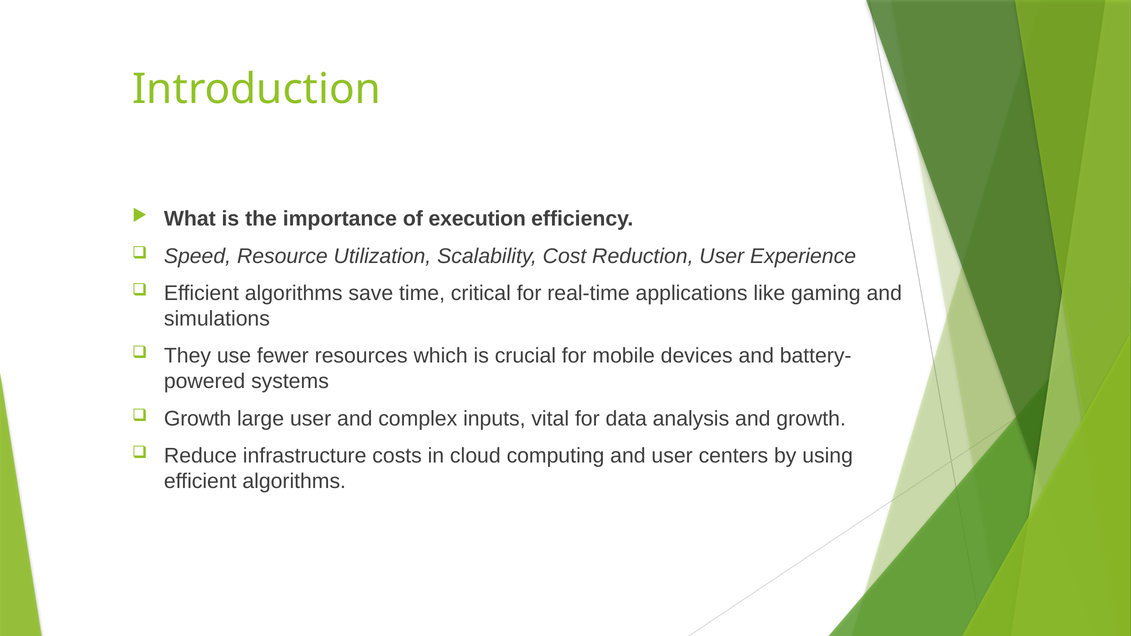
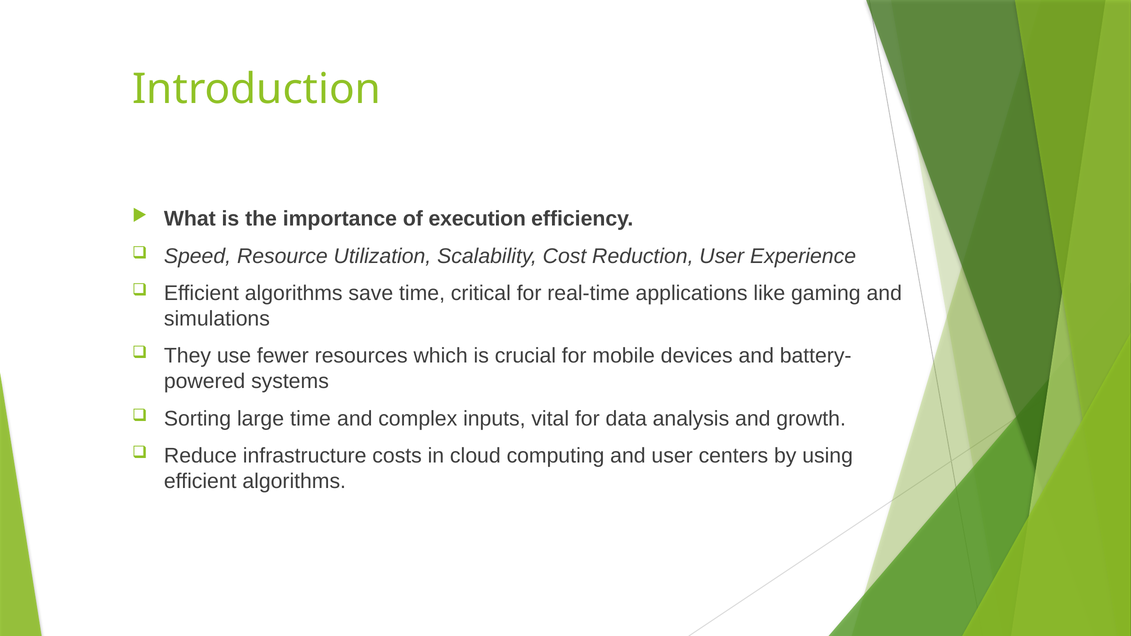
Growth at (198, 419): Growth -> Sorting
large user: user -> time
